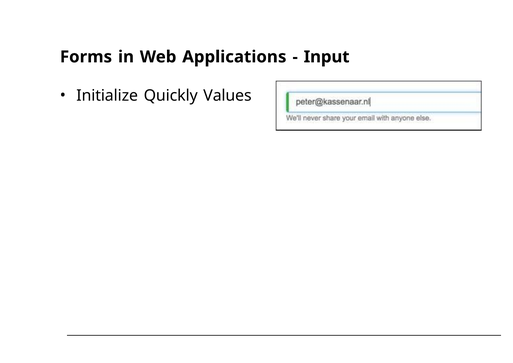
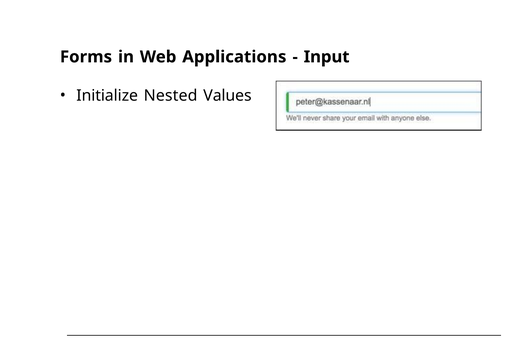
Quickly: Quickly -> Nested
